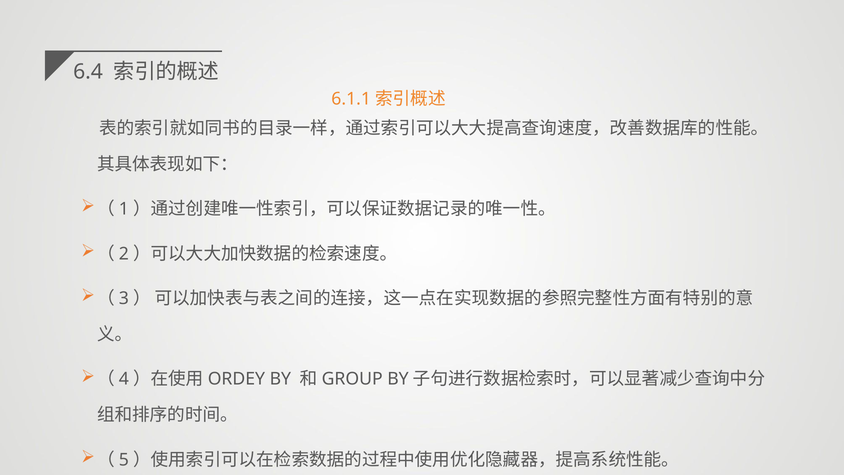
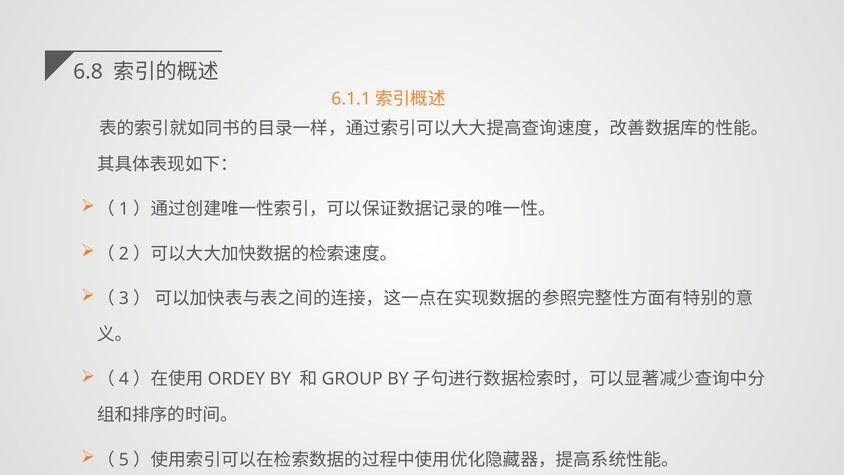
6.4: 6.4 -> 6.8
